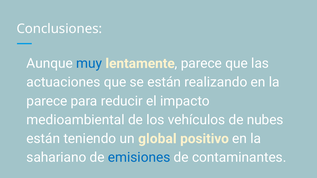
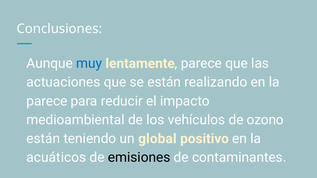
nubes: nubes -> ozono
sahariano: sahariano -> acuáticos
emisiones colour: blue -> black
